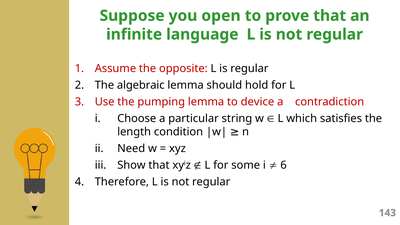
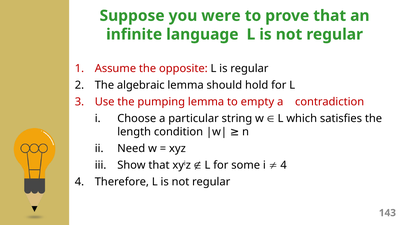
open: open -> were
device: device -> empty
6 at (284, 165): 6 -> 4
